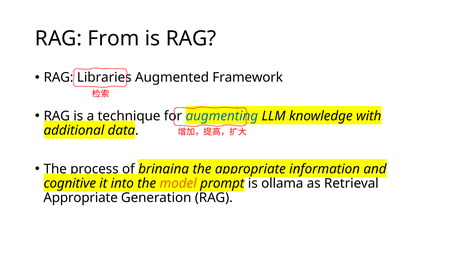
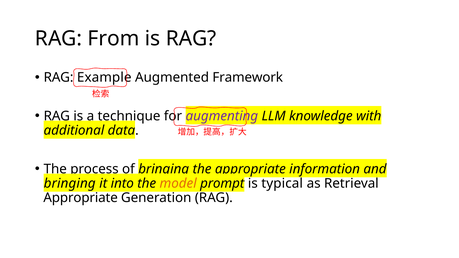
Libraries: Libraries -> Example
augmenting colour: blue -> purple
cognitive at (70, 184): cognitive -> bringing
ollama: ollama -> typical
